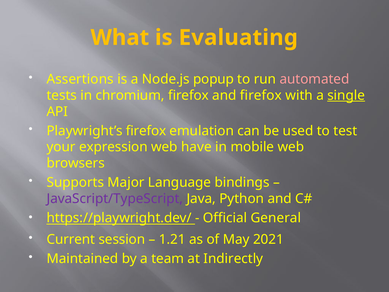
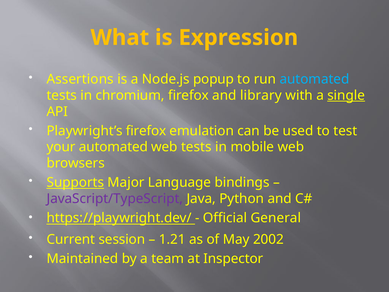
Evaluating: Evaluating -> Expression
automated at (314, 79) colour: pink -> light blue
and firefox: firefox -> library
your expression: expression -> automated
web have: have -> tests
Supports underline: none -> present
2021: 2021 -> 2002
Indirectly: Indirectly -> Inspector
